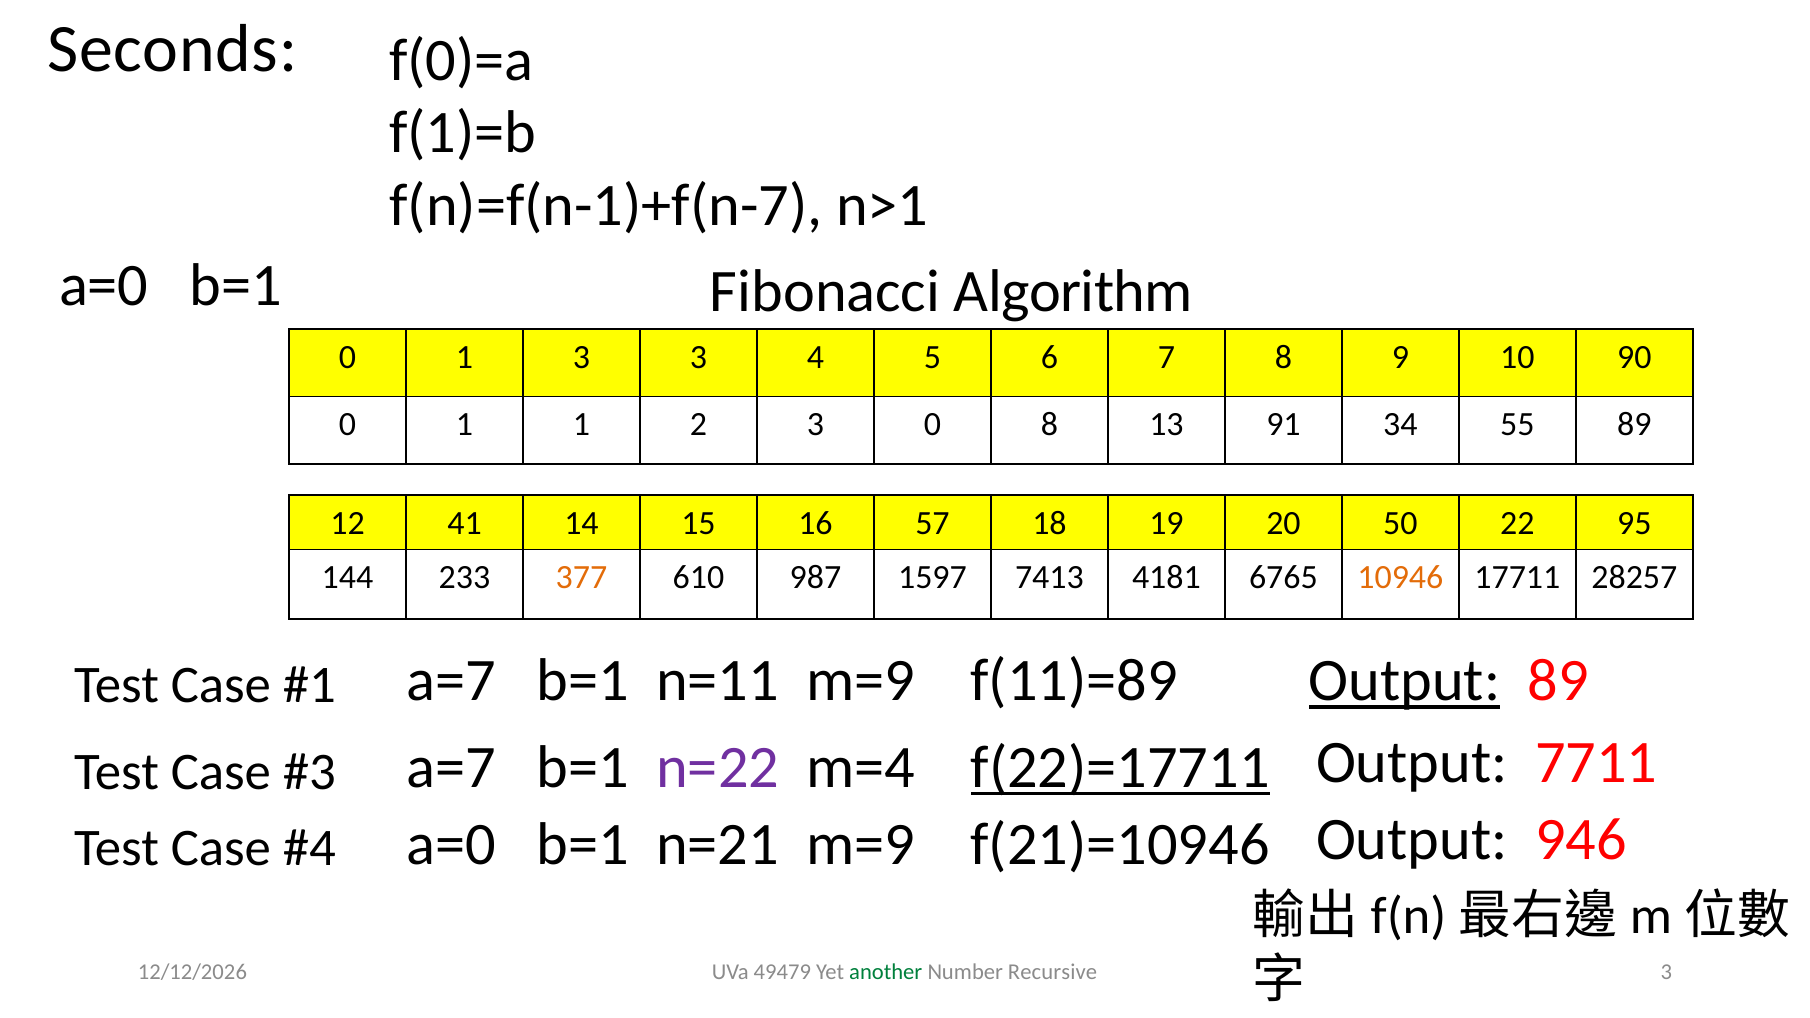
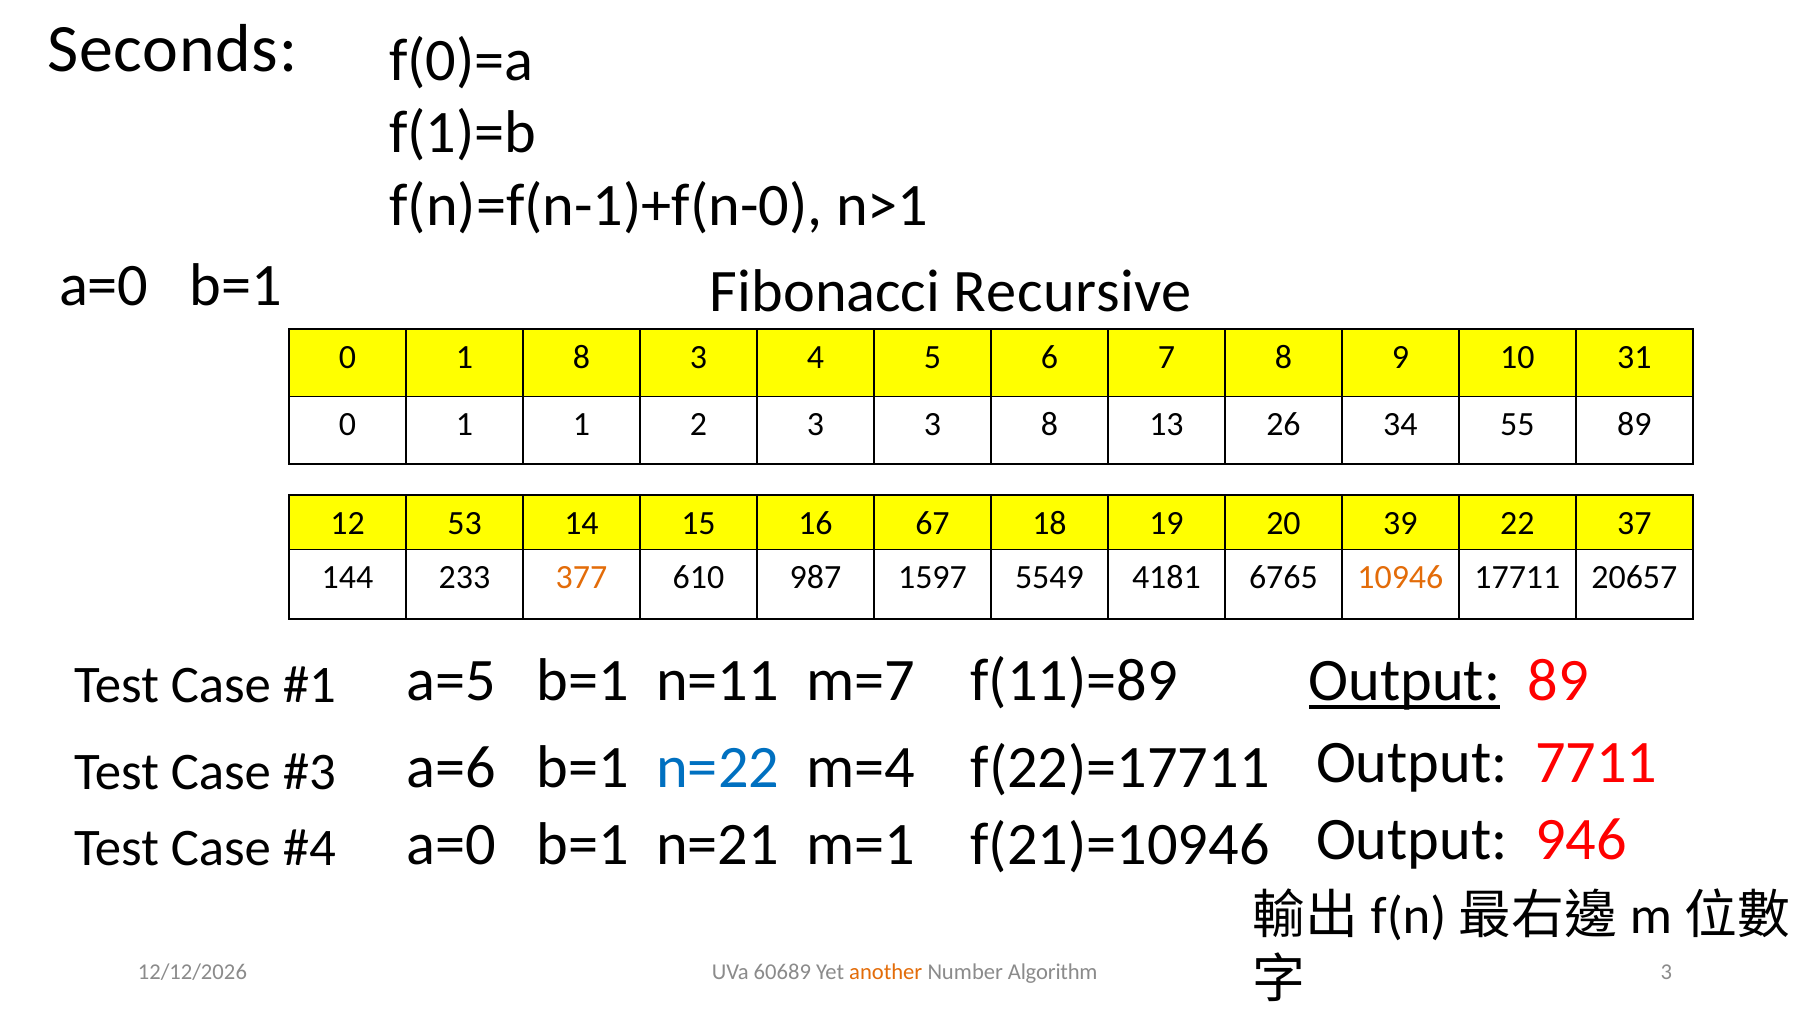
f(n)=f(n-1)+f(n-7: f(n)=f(n-1)+f(n-7 -> f(n)=f(n-1)+f(n-0
Algorithm: Algorithm -> Recursive
1 3: 3 -> 8
90: 90 -> 31
3 0: 0 -> 3
91: 91 -> 26
41: 41 -> 53
57: 57 -> 67
50: 50 -> 39
95: 95 -> 37
7413: 7413 -> 5549
28257: 28257 -> 20657
a=7 at (451, 681): a=7 -> a=5
n=11 m=9: m=9 -> m=7
a=7 at (451, 768): a=7 -> a=6
n=22 colour: purple -> blue
f(22)=17711 underline: present -> none
n=21 m=9: m=9 -> m=1
49479: 49479 -> 60689
another colour: green -> orange
Recursive: Recursive -> Algorithm
